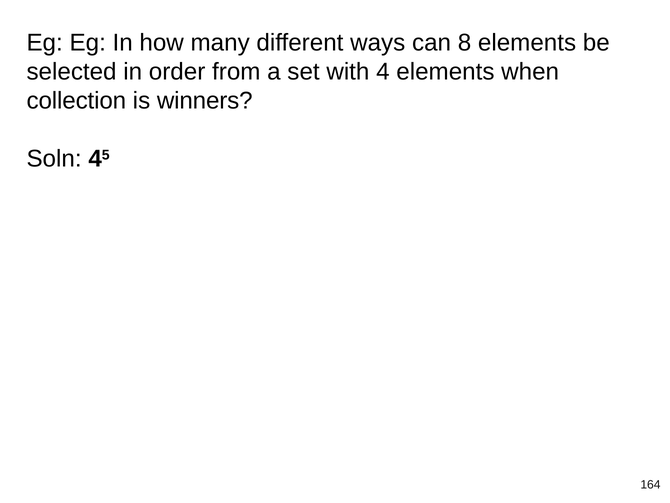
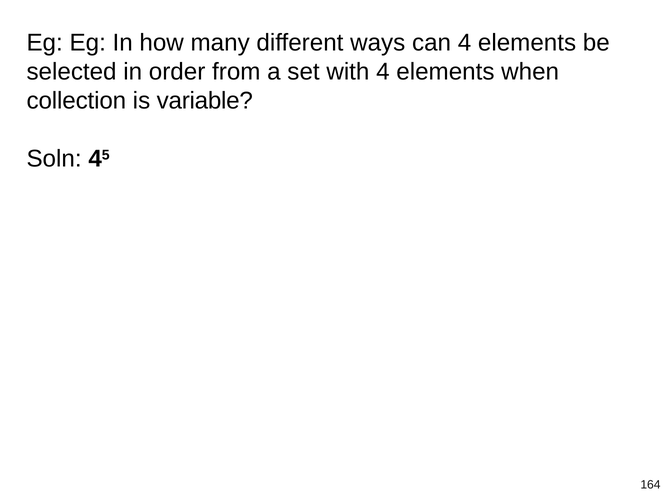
can 8: 8 -> 4
winners: winners -> variable
